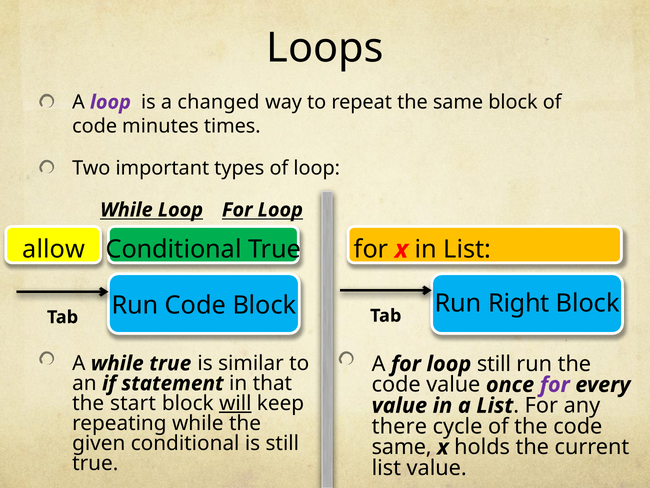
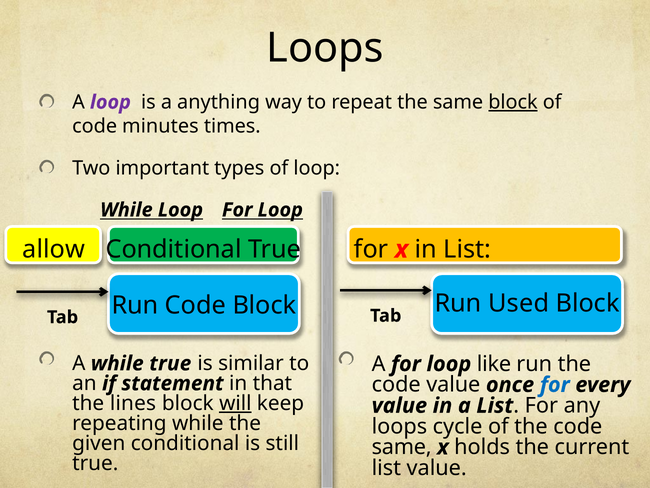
changed: changed -> anything
block at (513, 102) underline: none -> present
Right: Right -> Used
loop still: still -> like
for at (555, 384) colour: purple -> blue
start: start -> lines
there at (399, 426): there -> loops
